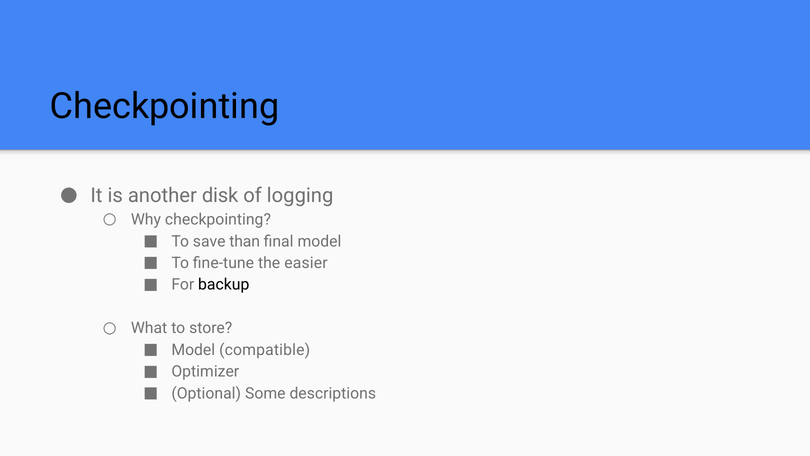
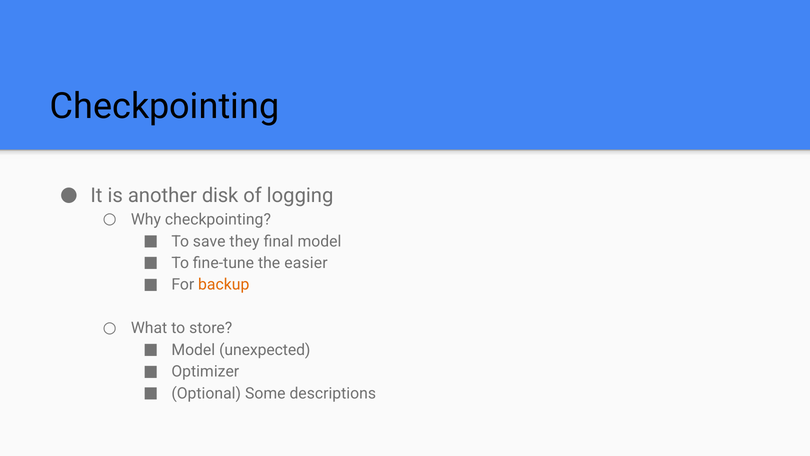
than: than -> they
backup colour: black -> orange
compatible: compatible -> unexpected
